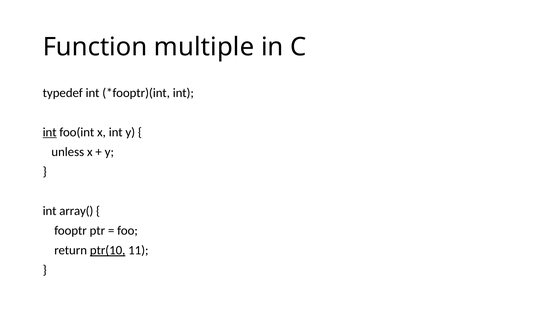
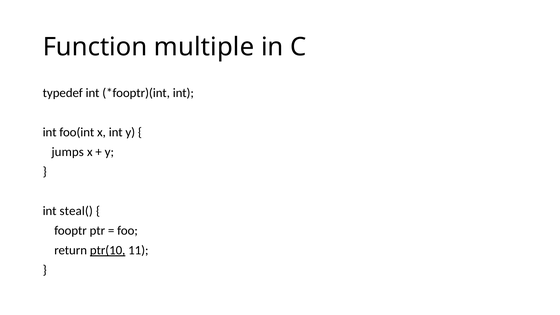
int at (50, 132) underline: present -> none
unless: unless -> jumps
array(: array( -> steal(
